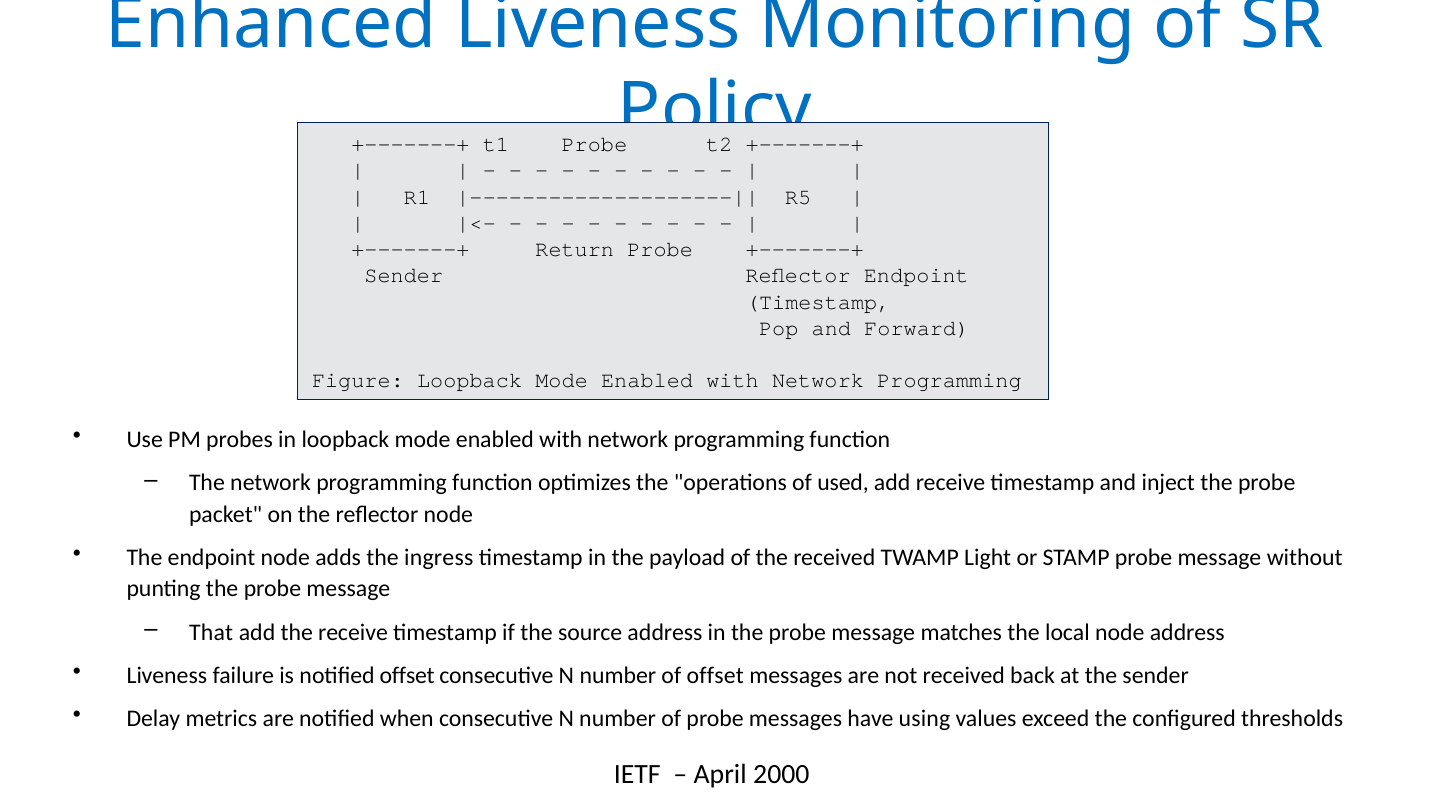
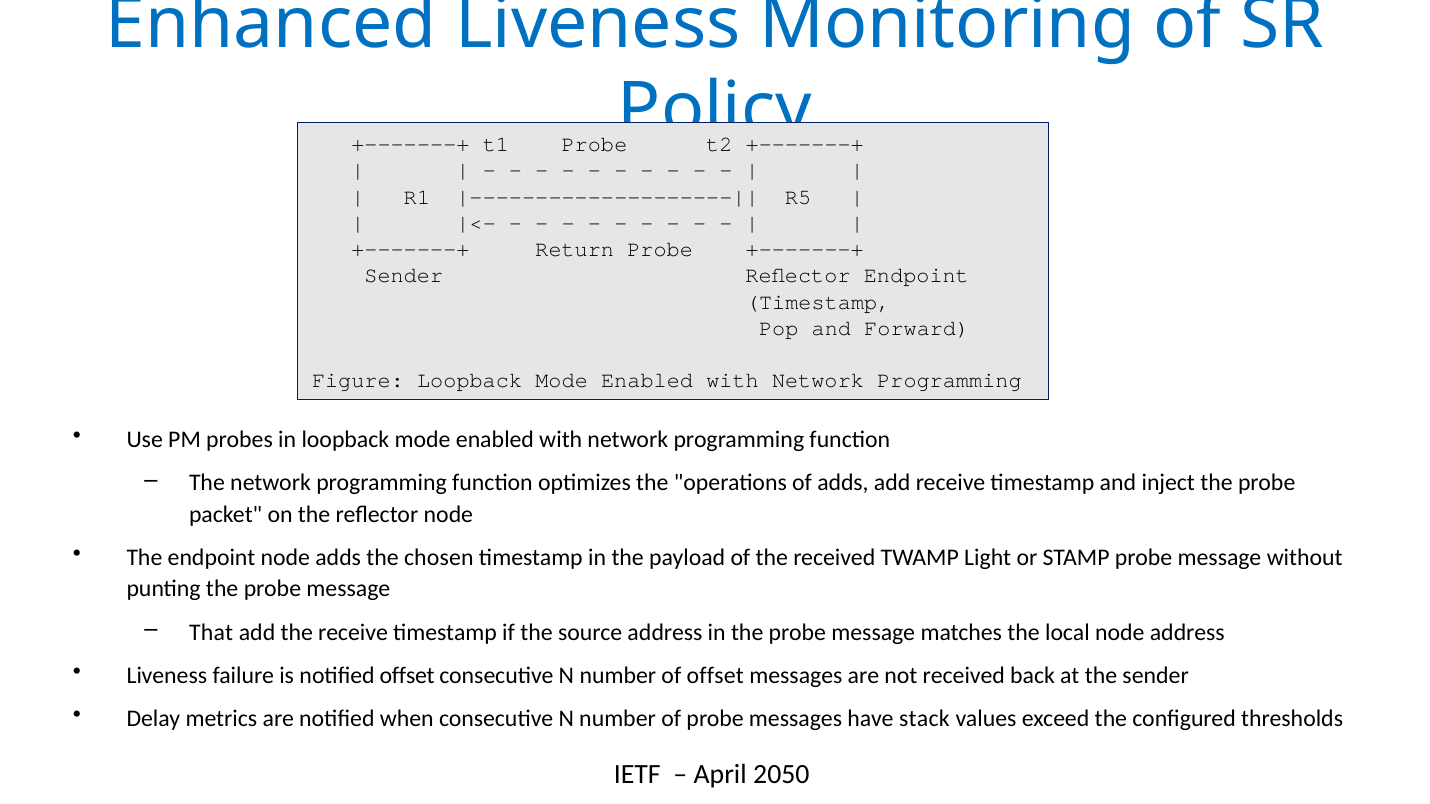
of used: used -> adds
ingress: ingress -> chosen
using: using -> stack
2000: 2000 -> 2050
